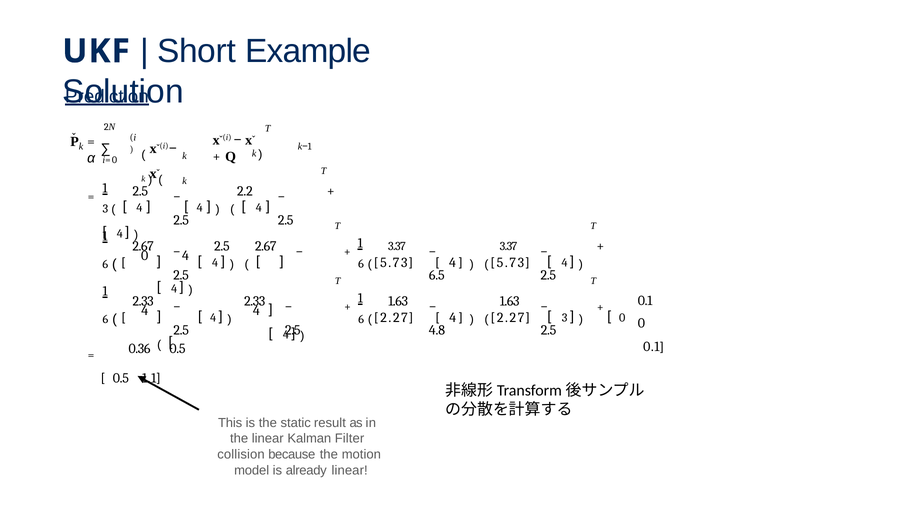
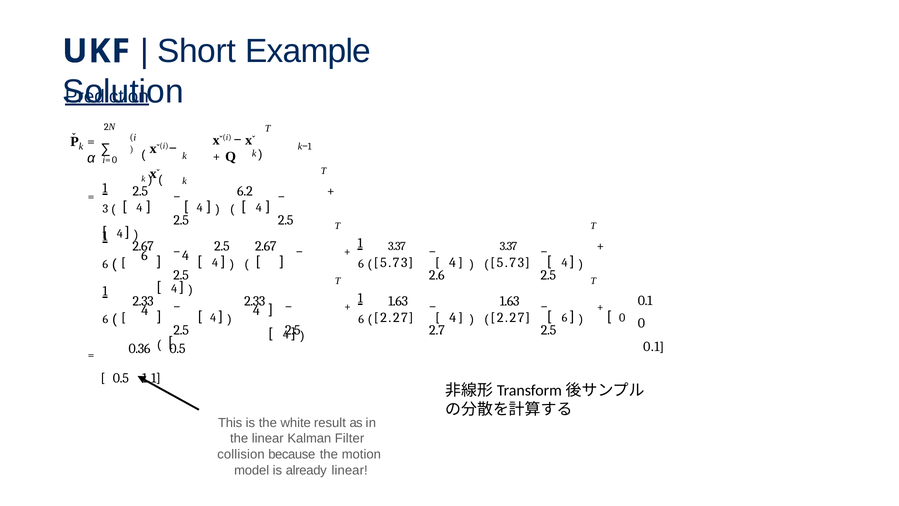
2.2: 2.2 -> 6.2
0 at (145, 256): 0 -> 6
6.5: 6.5 -> 2.6
3 at (565, 318): 3 -> 6
4.8: 4.8 -> 2.7
static: static -> white
